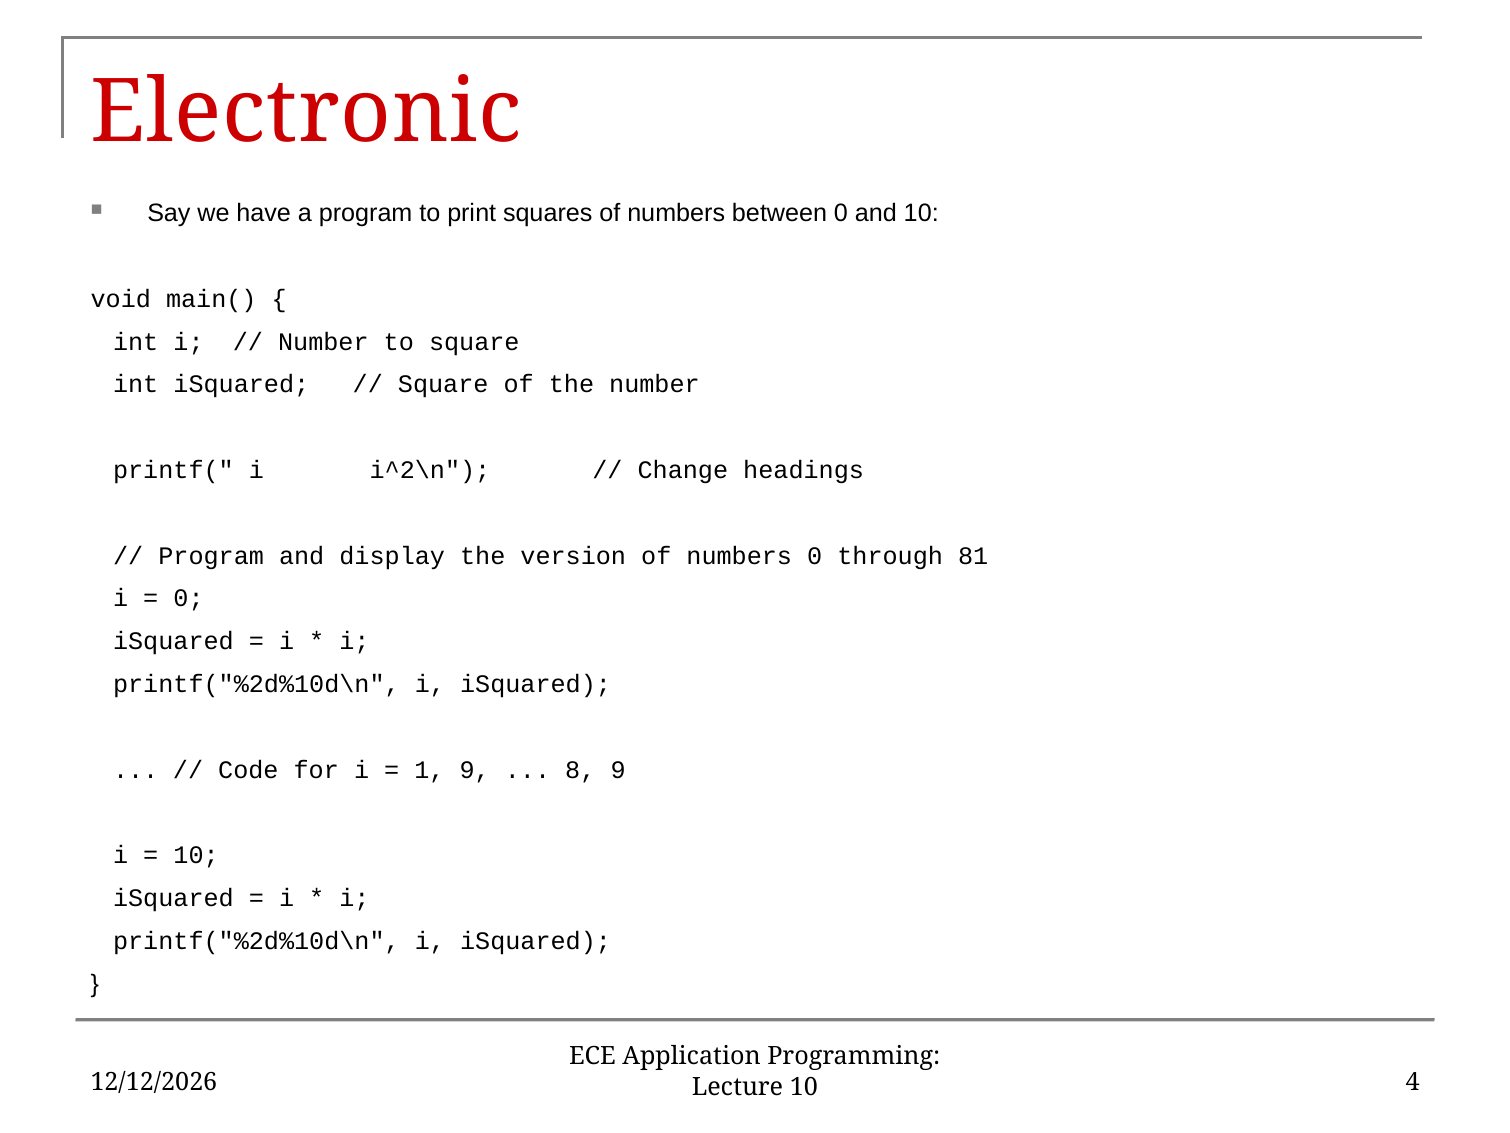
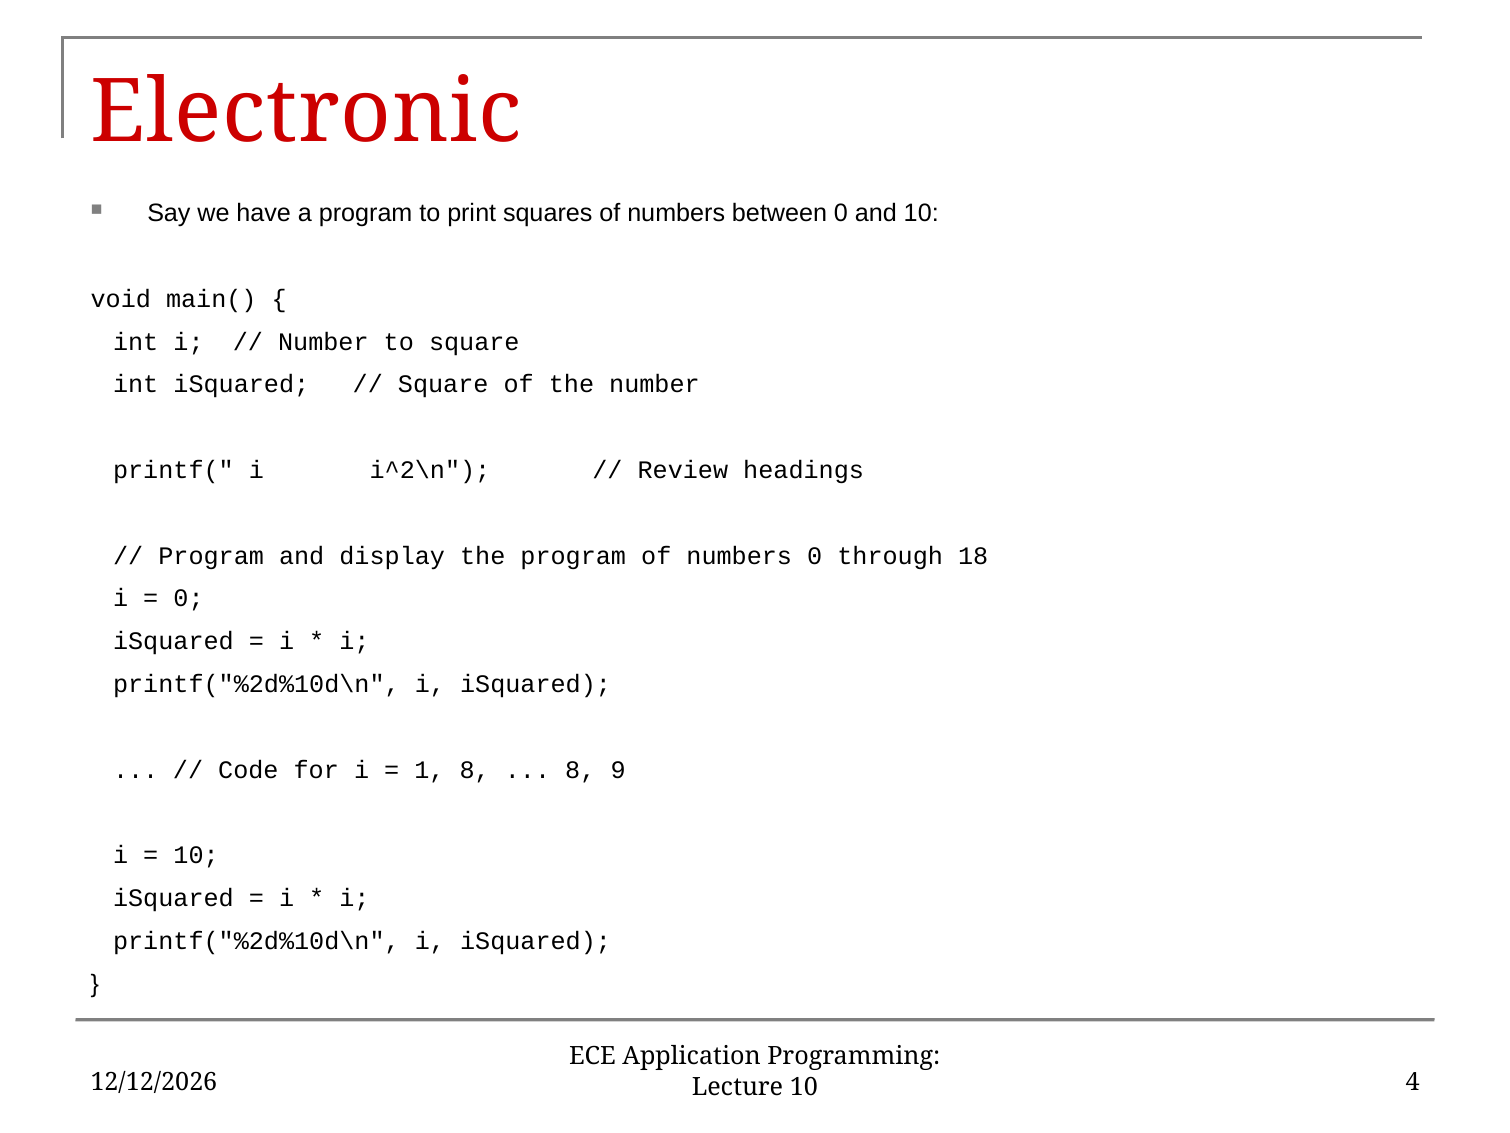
Change: Change -> Review
the version: version -> program
81: 81 -> 18
1 9: 9 -> 8
